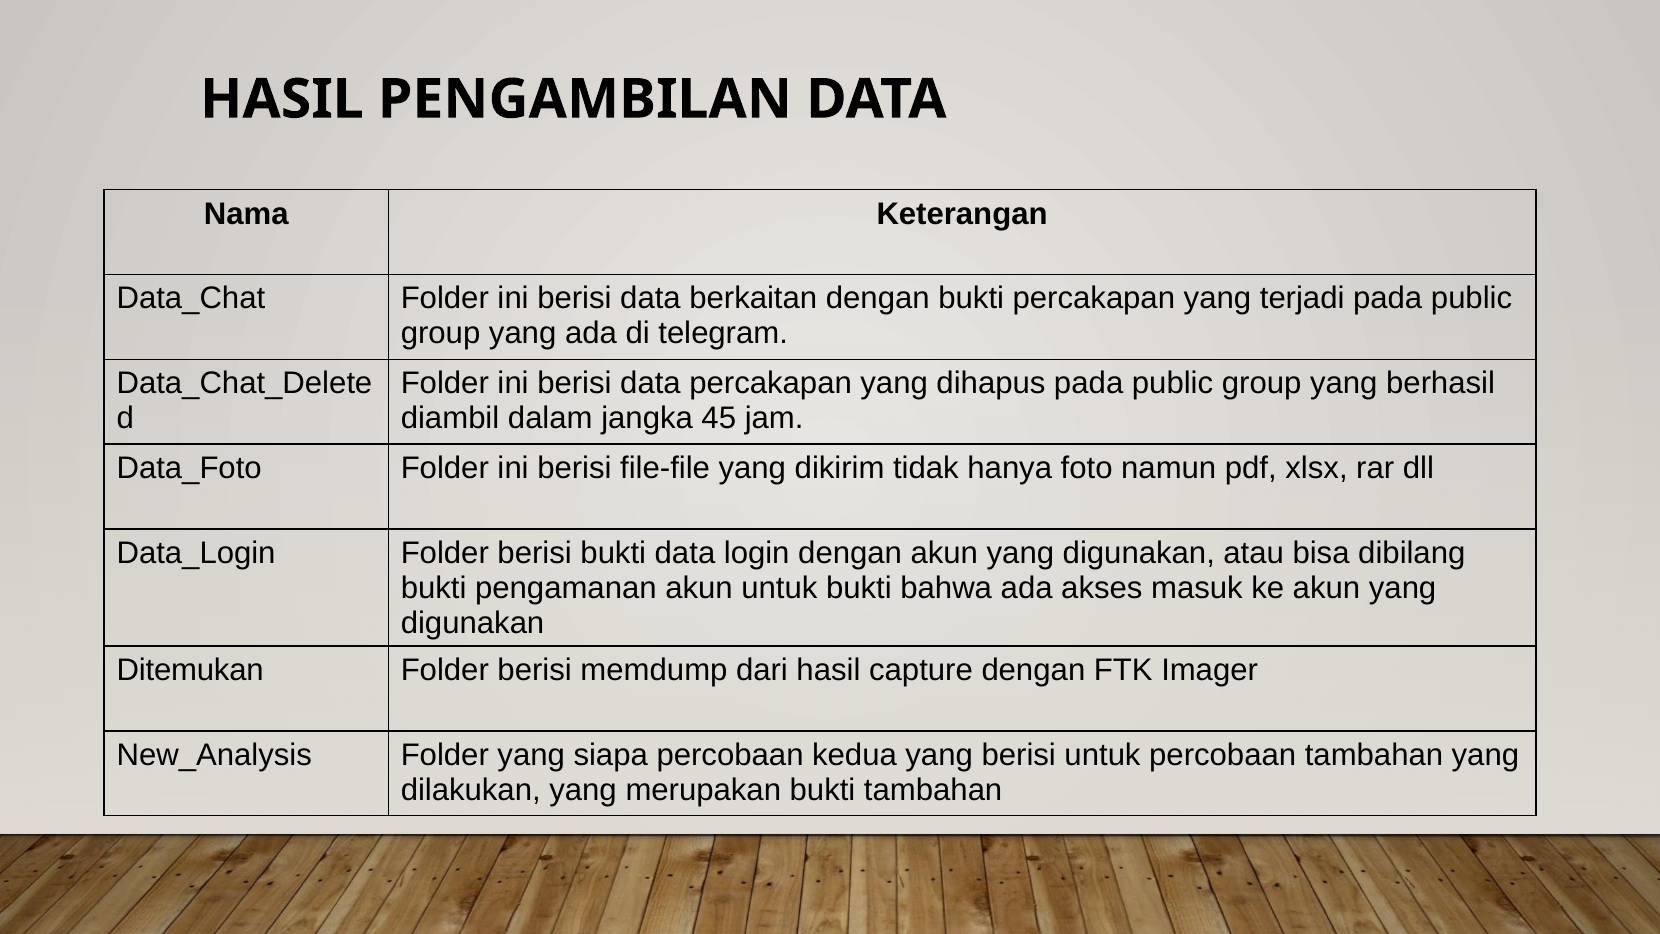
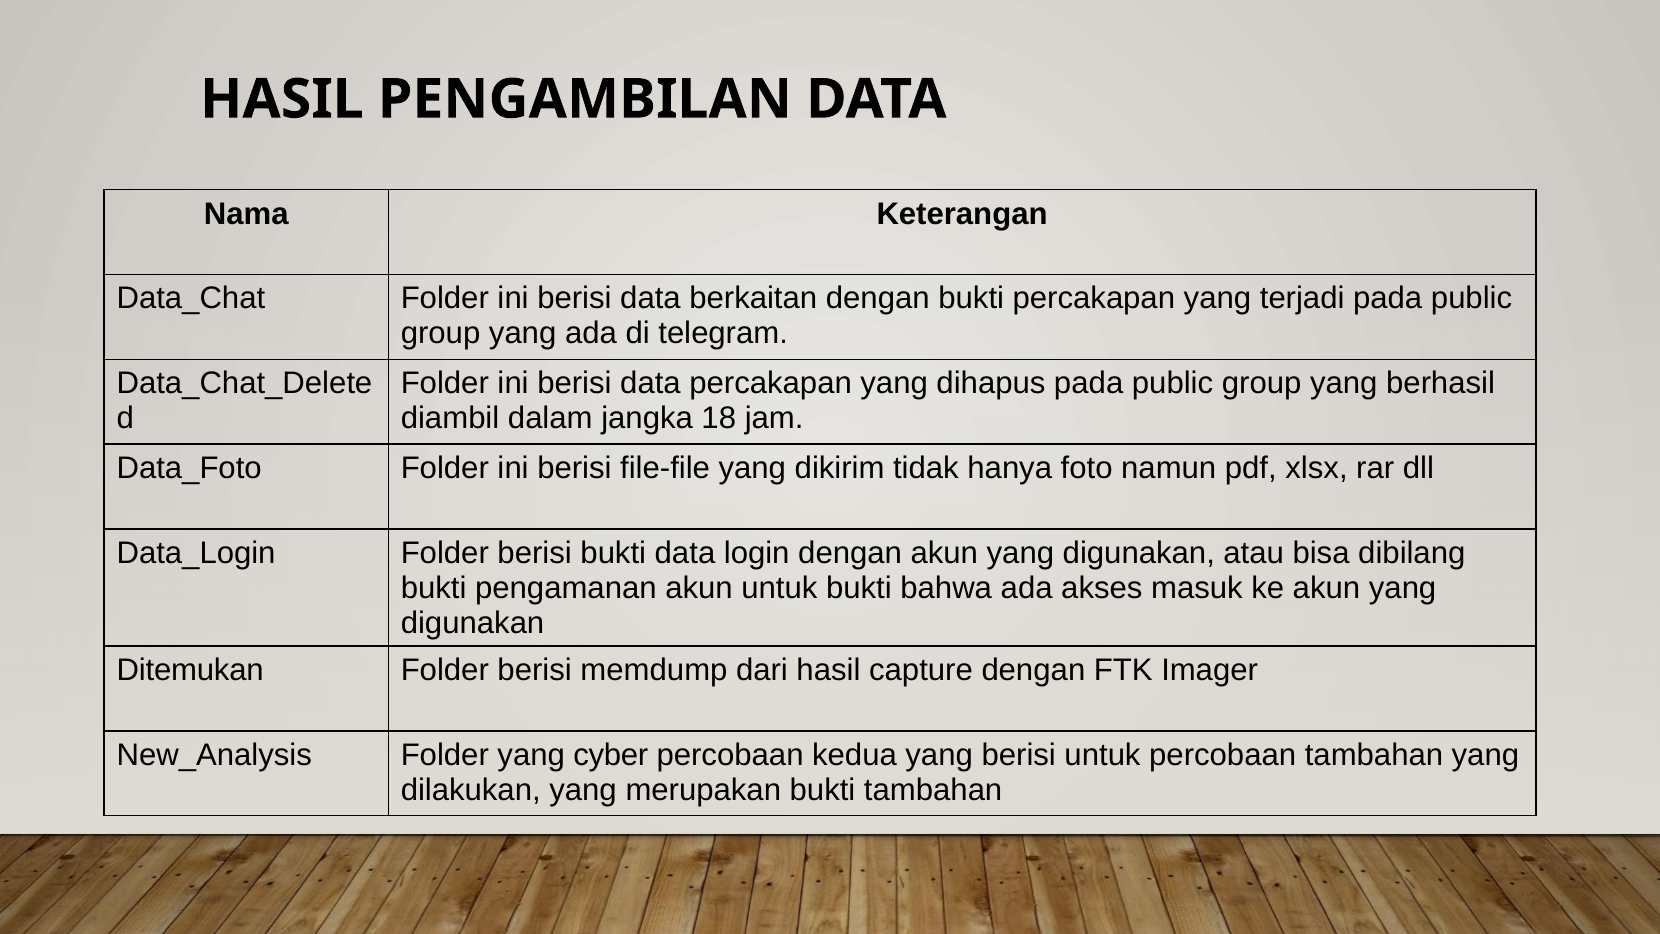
45: 45 -> 18
siapa: siapa -> cyber
